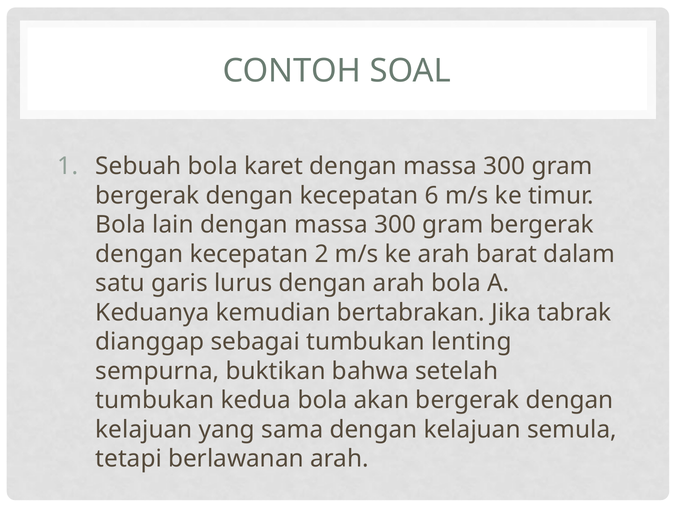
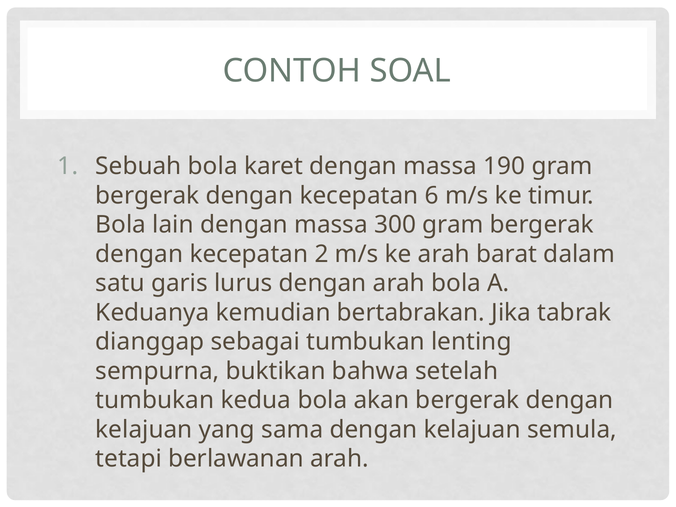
karet dengan massa 300: 300 -> 190
